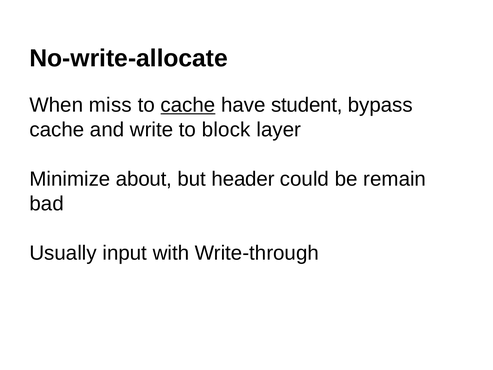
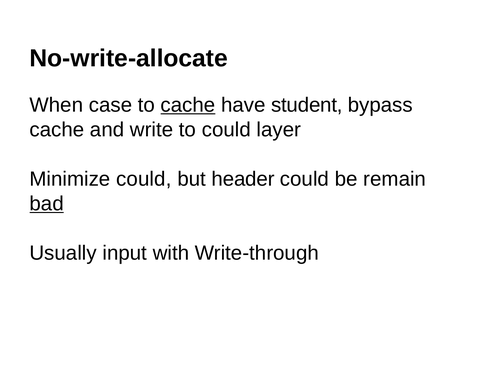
miss: miss -> case
to block: block -> could
Minimize about: about -> could
bad underline: none -> present
